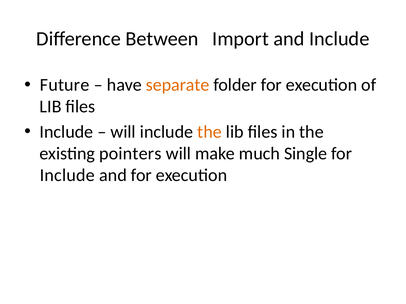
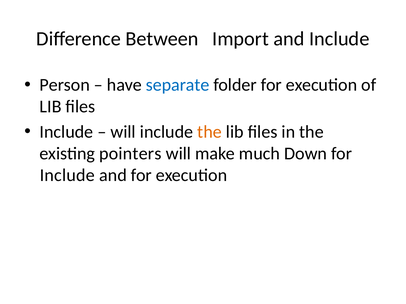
Future: Future -> Person
separate colour: orange -> blue
Single: Single -> Down
